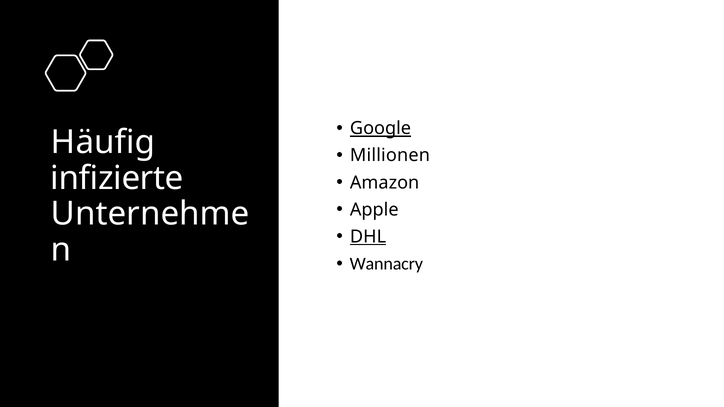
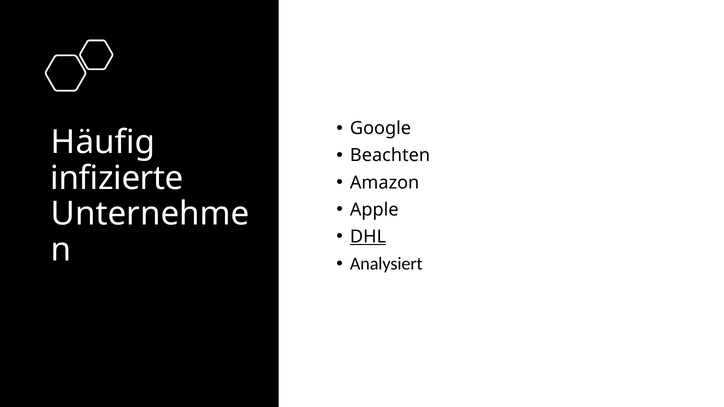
Google underline: present -> none
Millionen: Millionen -> Beachten
Wannacry: Wannacry -> Analysiert
